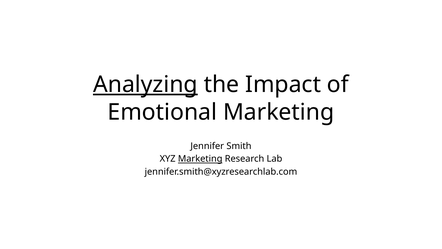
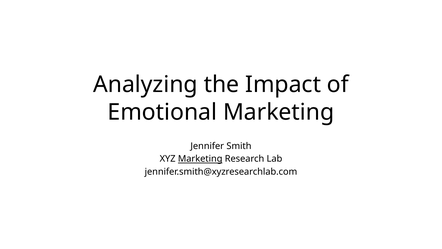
Analyzing underline: present -> none
